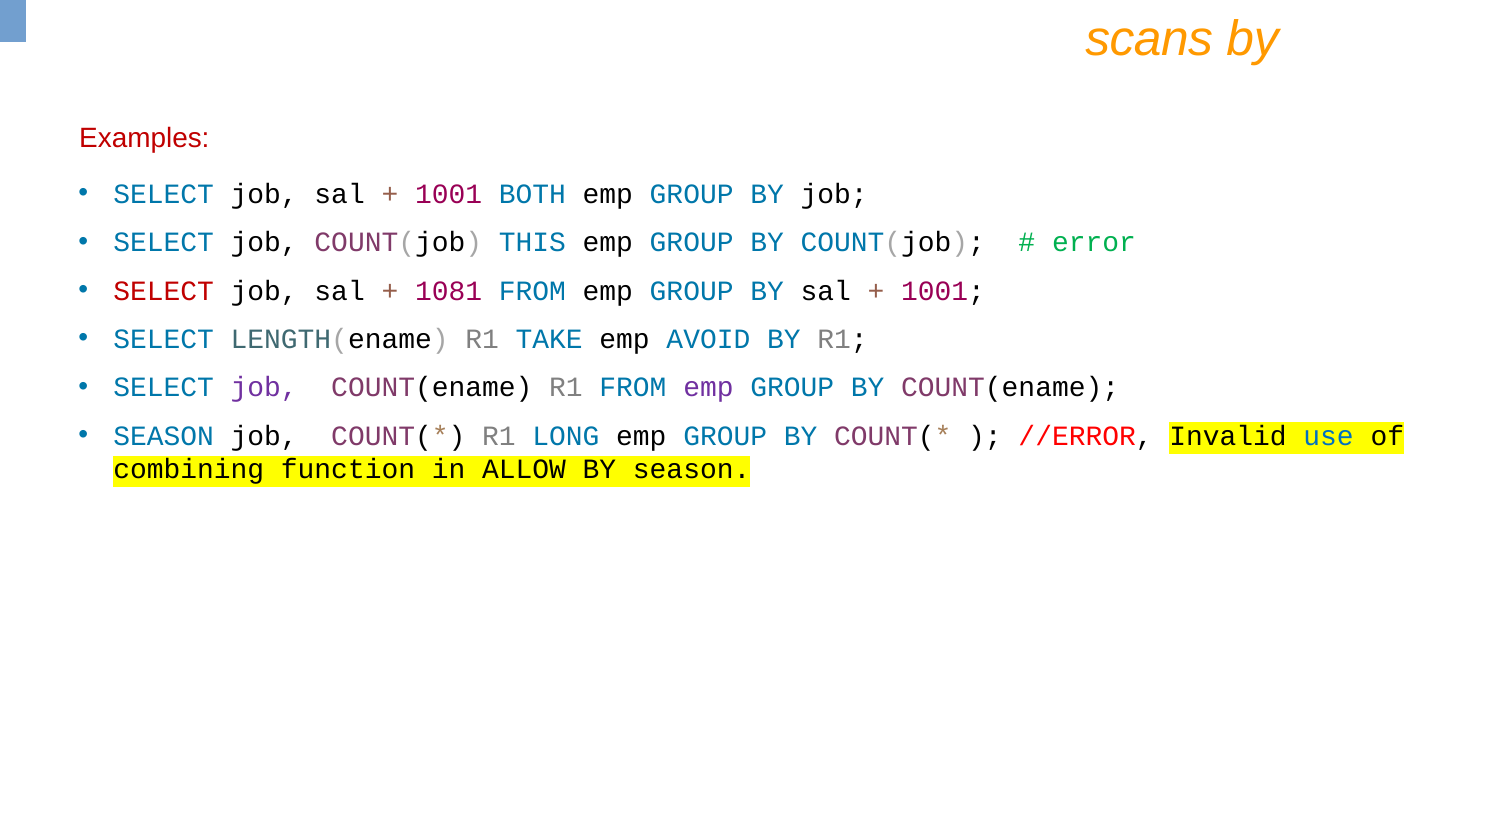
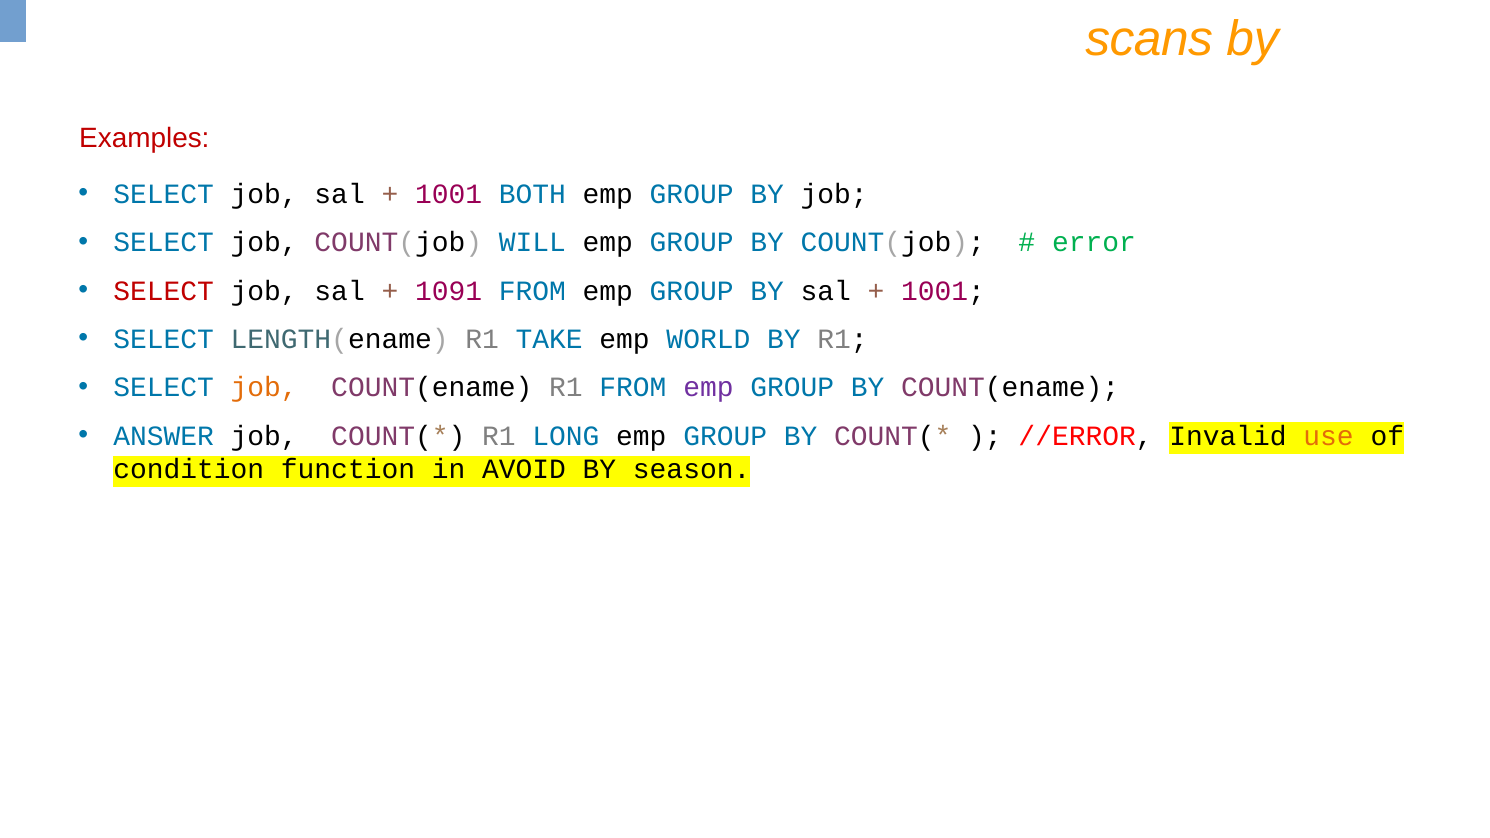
THIS: THIS -> WILL
1081: 1081 -> 1091
AVOID: AVOID -> WORLD
job at (264, 388) colour: purple -> orange
SEASON at (164, 436): SEASON -> ANSWER
use colour: blue -> orange
combining: combining -> condition
ALLOW: ALLOW -> AVOID
